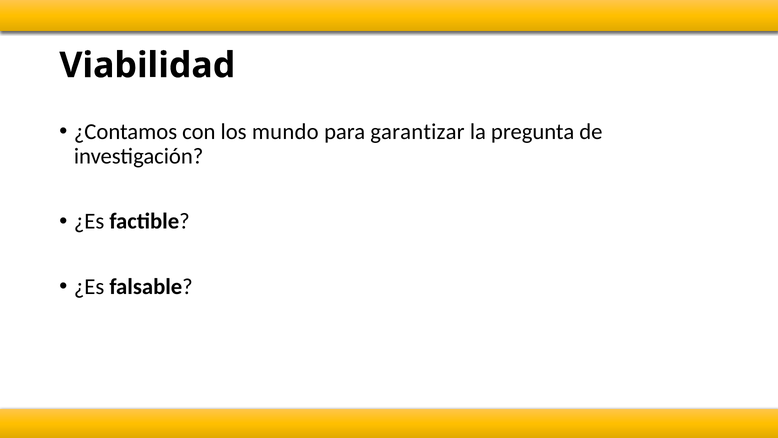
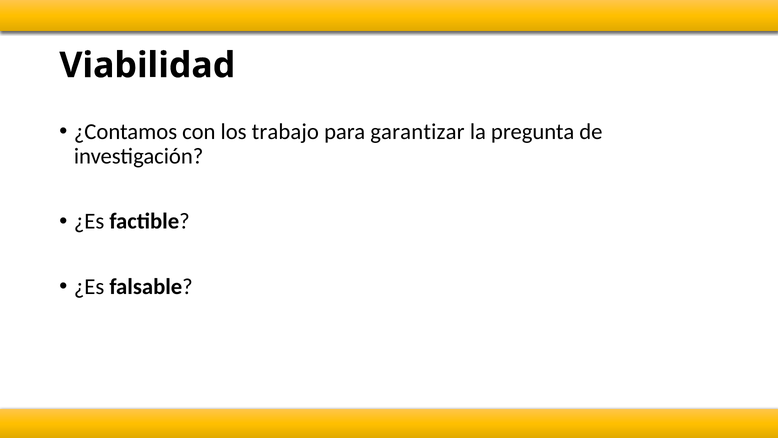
mundo: mundo -> trabajo
